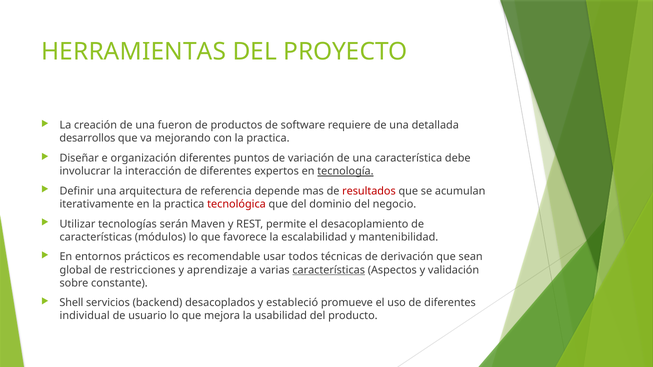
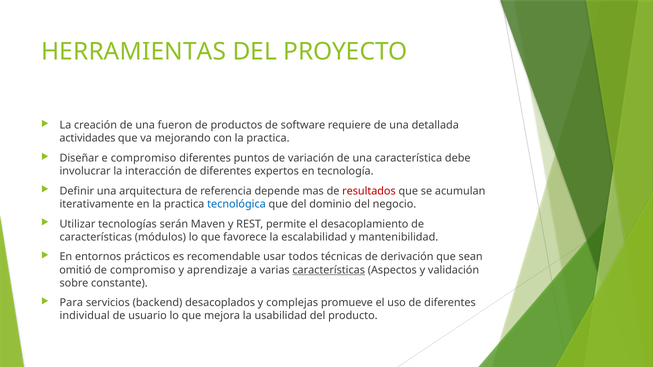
desarrollos: desarrollos -> actividades
e organización: organización -> compromiso
tecnología underline: present -> none
tecnológica colour: red -> blue
global: global -> omitió
de restricciones: restricciones -> compromiso
Shell: Shell -> Para
estableció: estableció -> complejas
